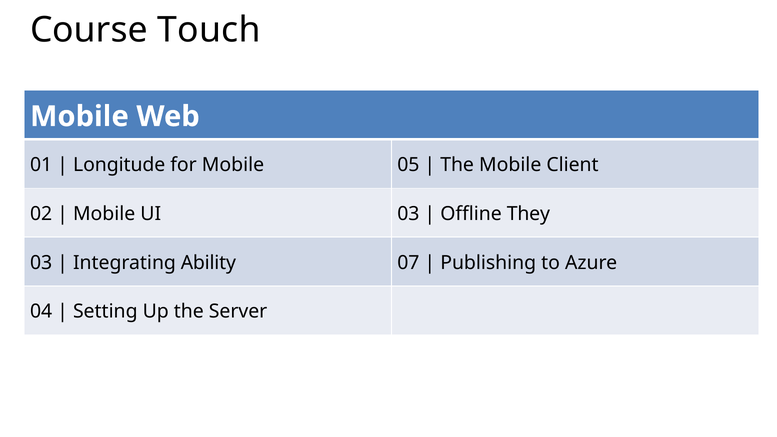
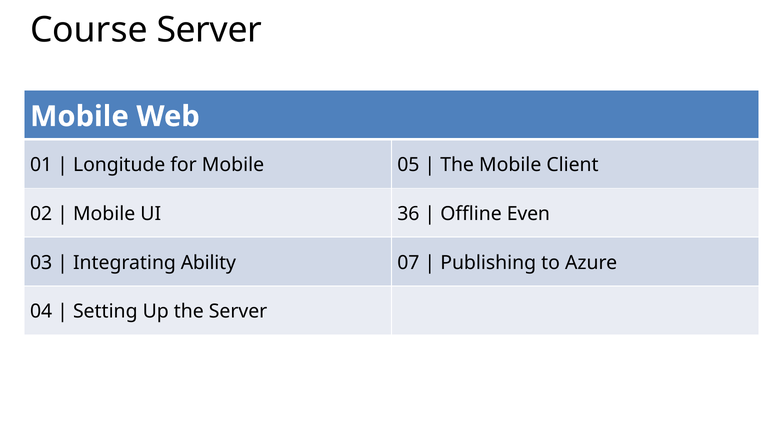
Course Touch: Touch -> Server
UI 03: 03 -> 36
They: They -> Even
